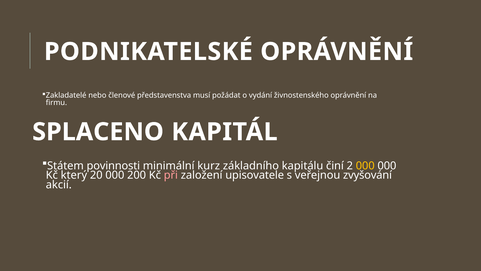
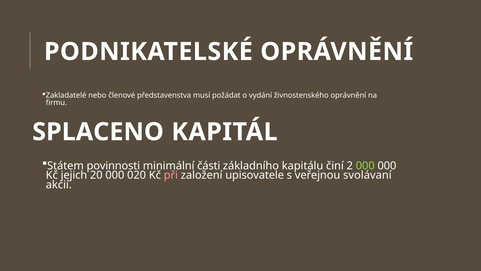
kurz: kurz -> části
000 at (365, 165) colour: yellow -> light green
který: který -> jejich
200: 200 -> 020
zvyšování: zvyšování -> svolávaní
